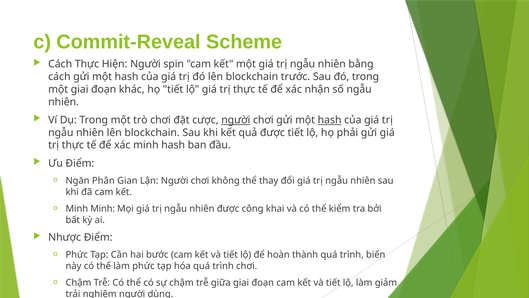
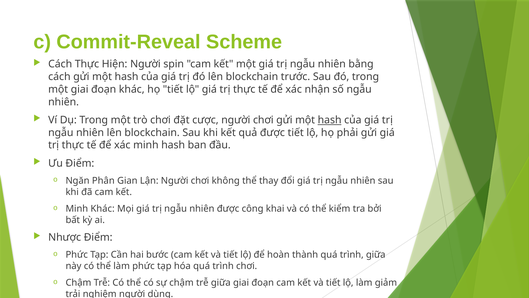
người at (236, 120) underline: present -> none
Minh Minh: Minh -> Khác
trình biến: biến -> giữa
